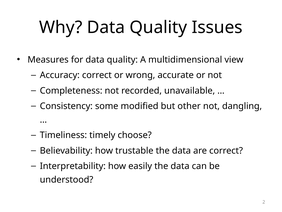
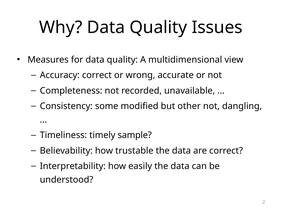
choose: choose -> sample
